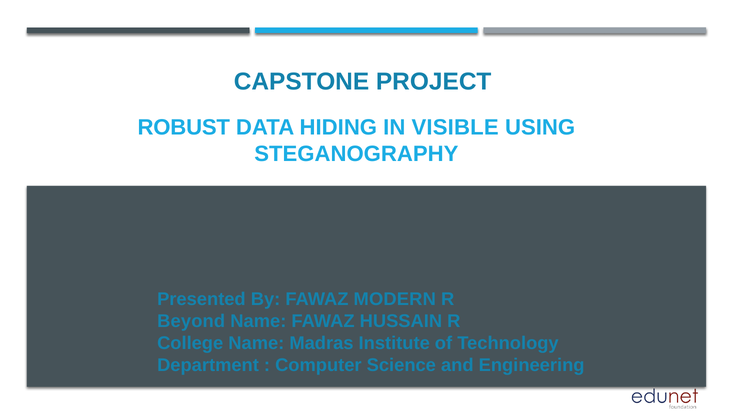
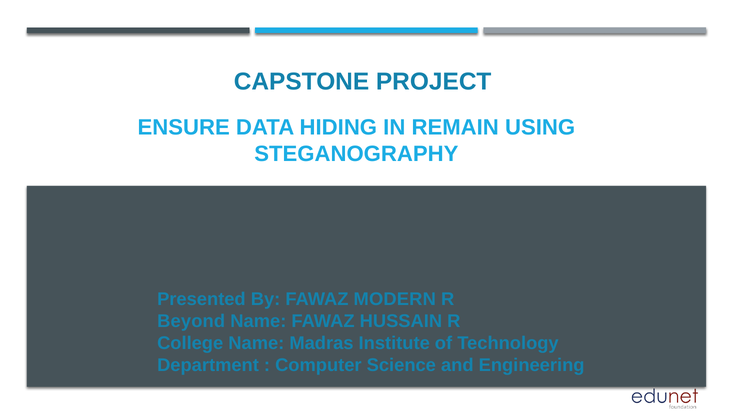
ROBUST: ROBUST -> ENSURE
VISIBLE: VISIBLE -> REMAIN
